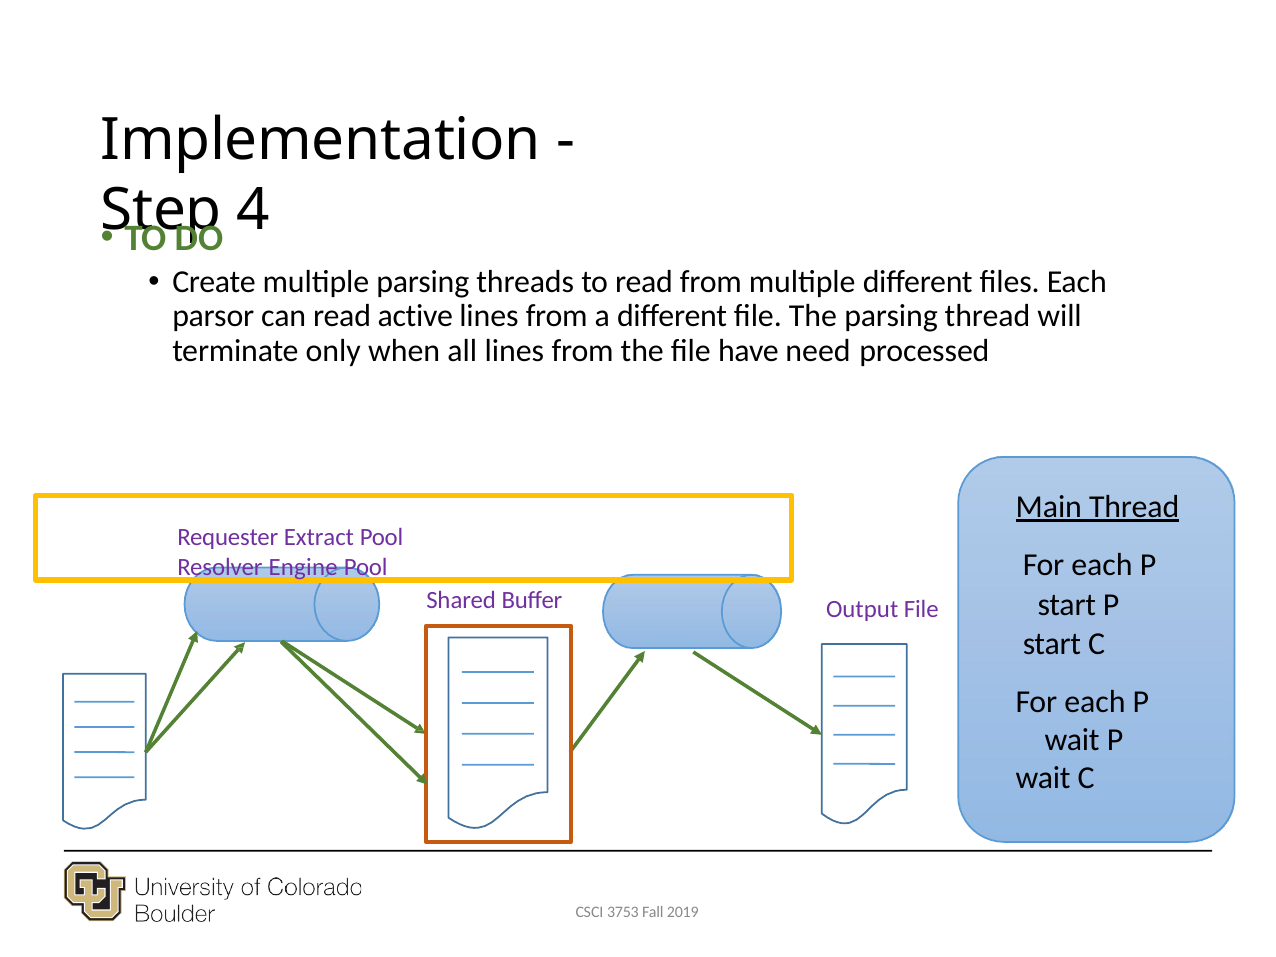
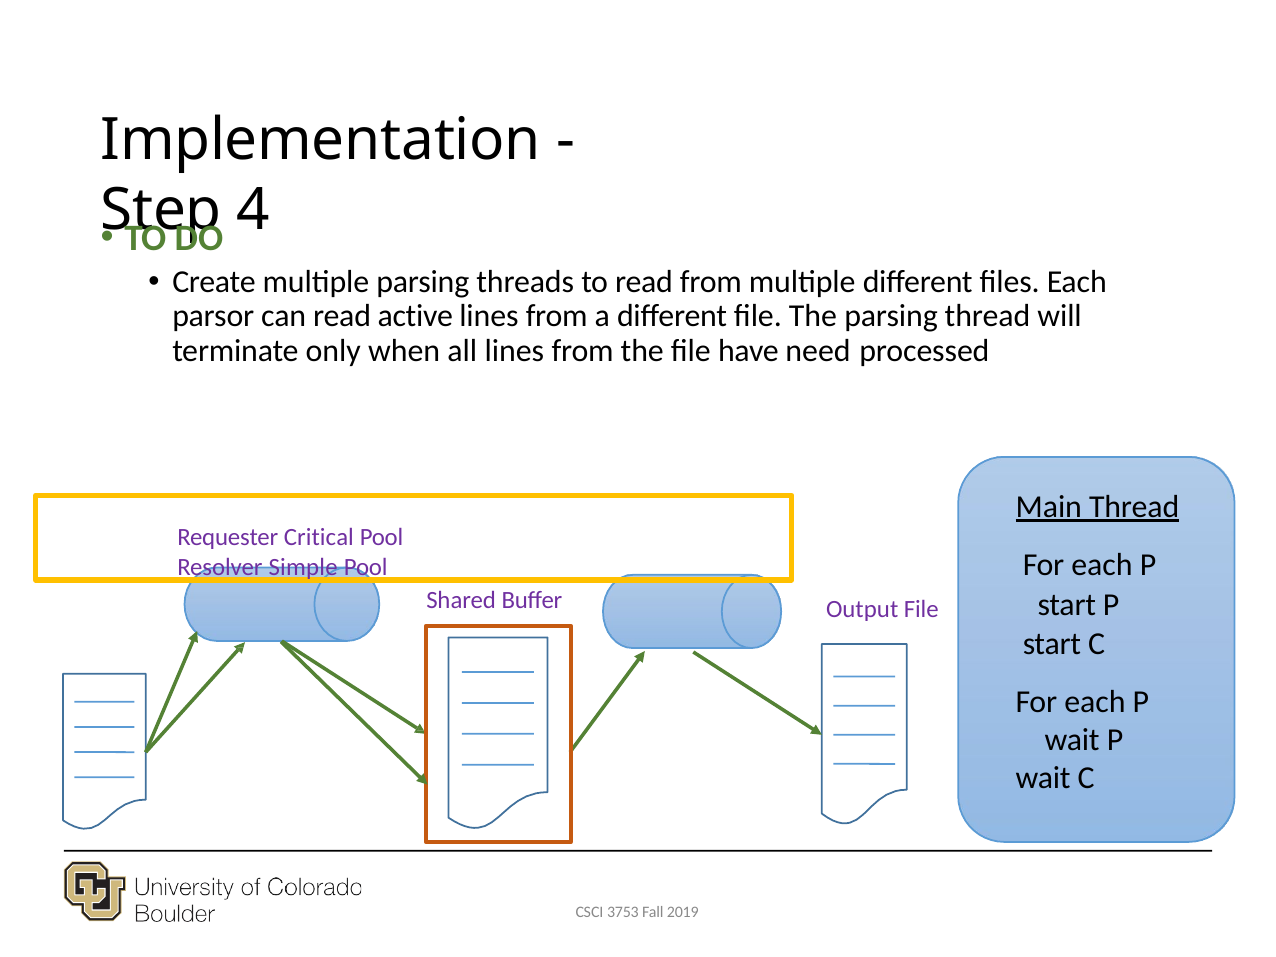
Extract: Extract -> Critical
Engine: Engine -> Simple
